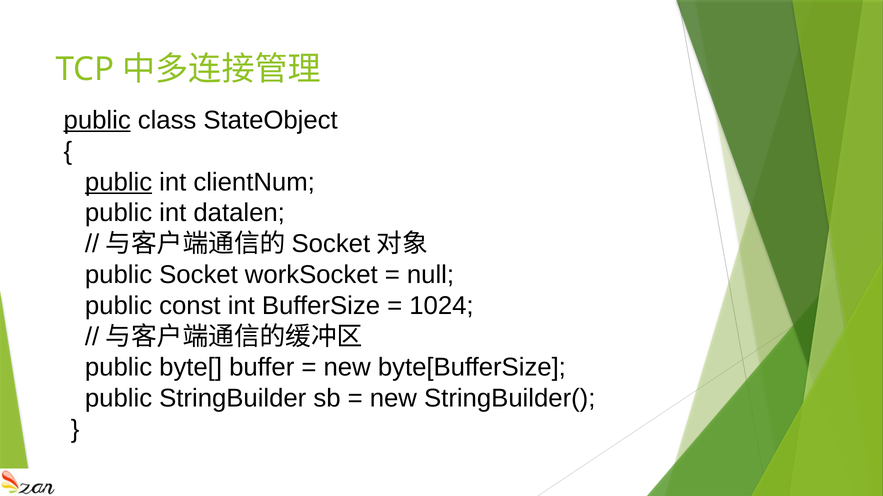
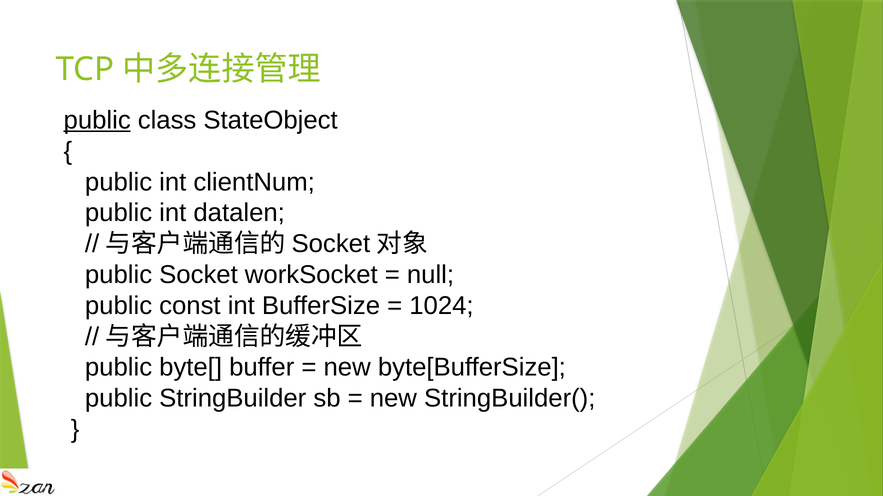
public at (119, 182) underline: present -> none
